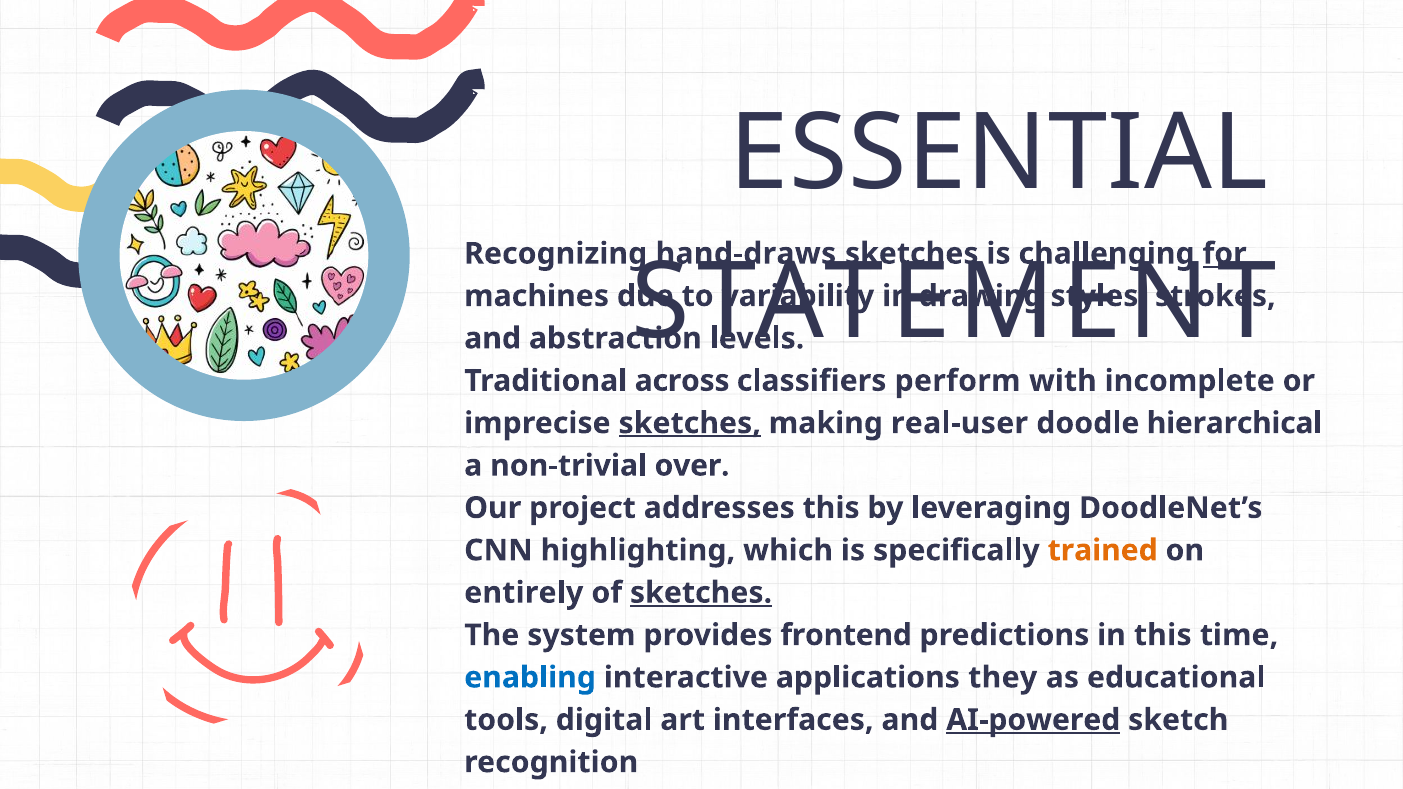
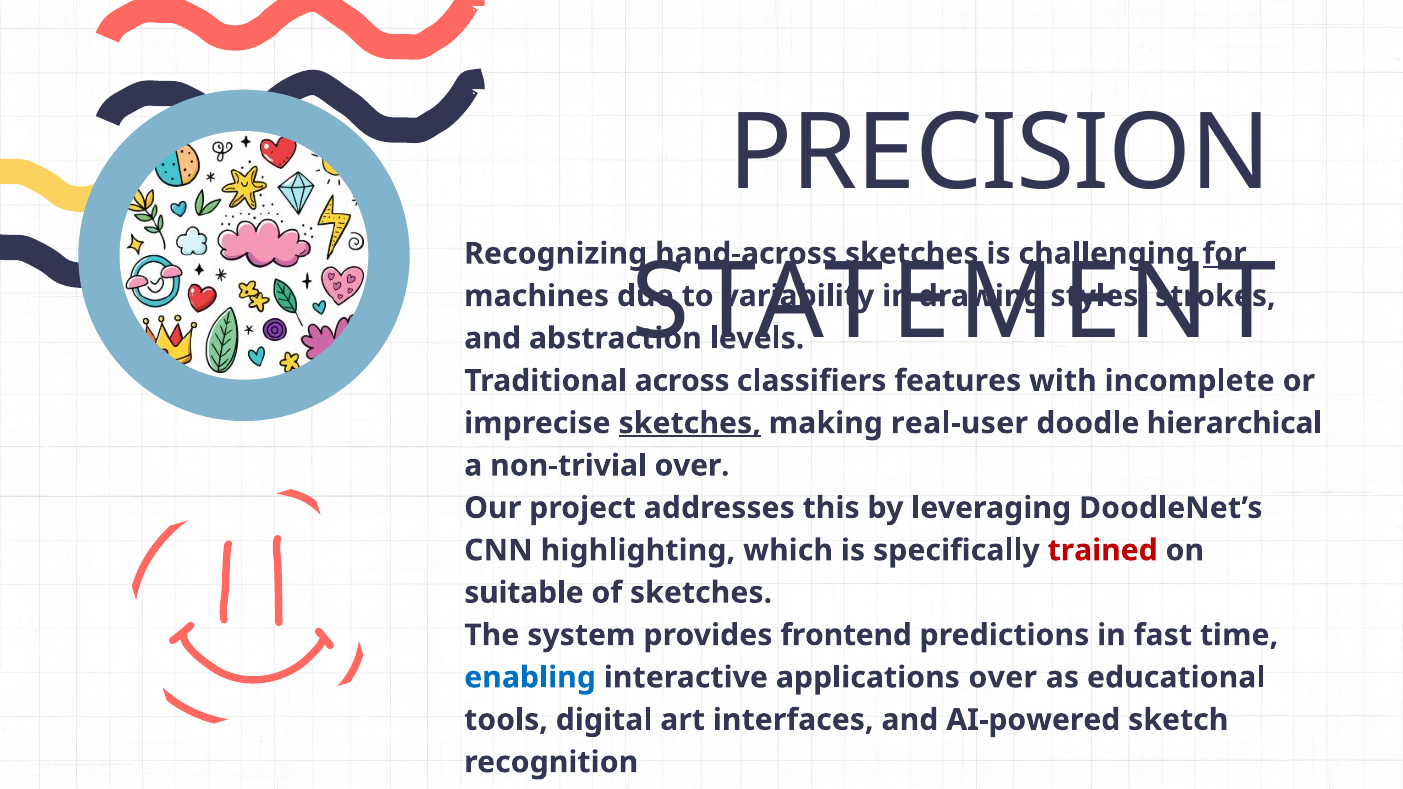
ESSENTIAL: ESSENTIAL -> PRECISION
hand-draws: hand-draws -> hand-across
perform: perform -> features
trained colour: orange -> red
entirely: entirely -> suitable
sketches at (701, 593) underline: present -> none
in this: this -> fast
applications they: they -> over
AI-powered underline: present -> none
